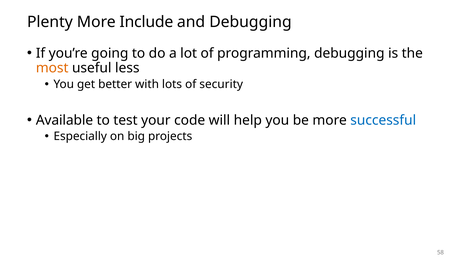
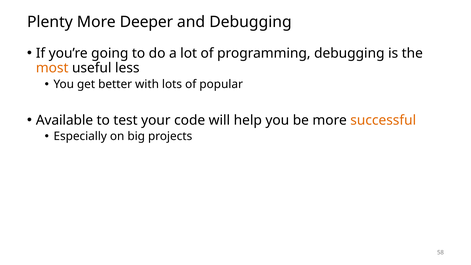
Include: Include -> Deeper
security: security -> popular
successful colour: blue -> orange
